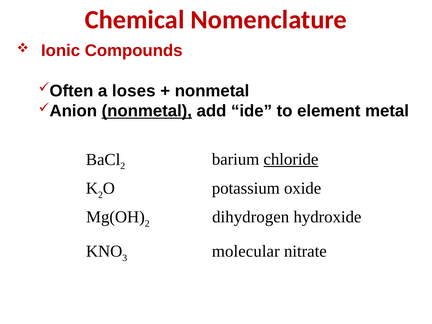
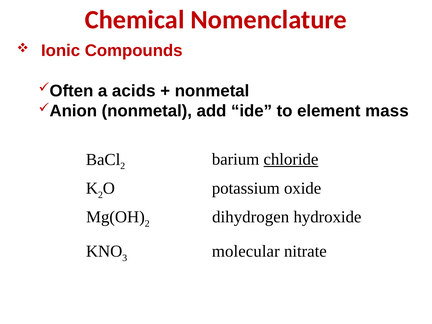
loses: loses -> acids
nonmetal at (147, 111) underline: present -> none
metal: metal -> mass
